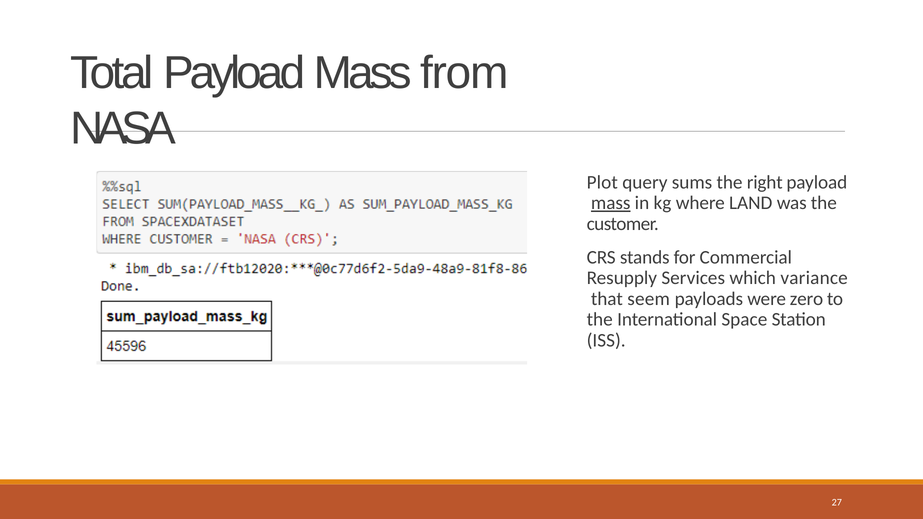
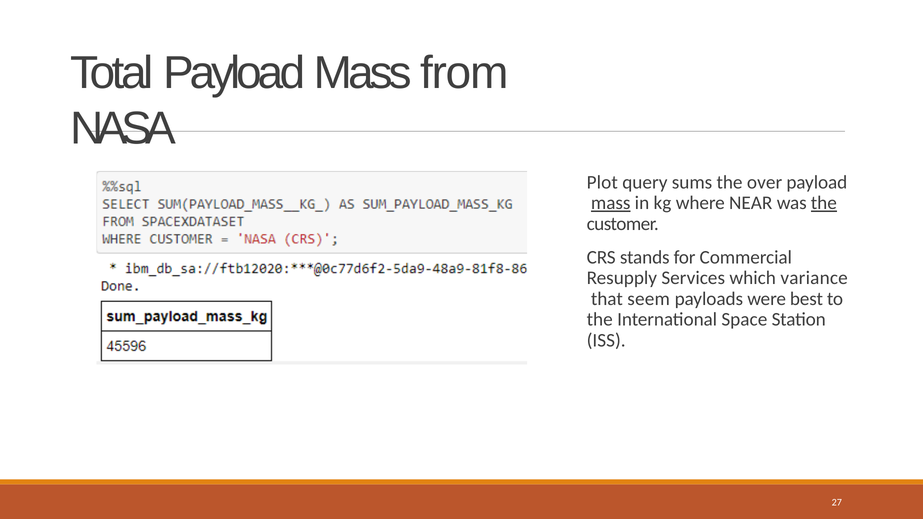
right: right -> over
LAND: LAND -> NEAR
the at (824, 203) underline: none -> present
zero: zero -> best
